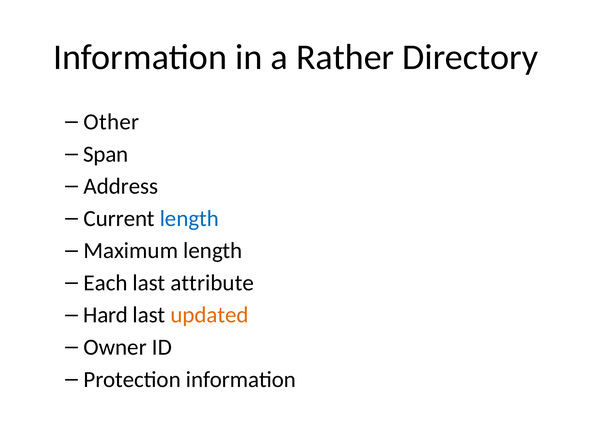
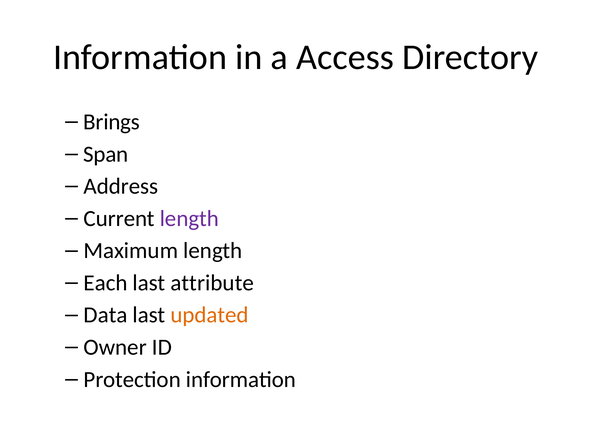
Rather: Rather -> Access
Other: Other -> Brings
length at (189, 219) colour: blue -> purple
Hard: Hard -> Data
